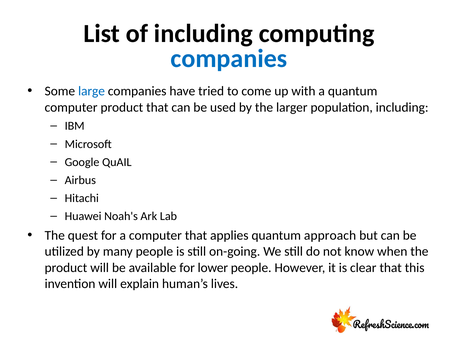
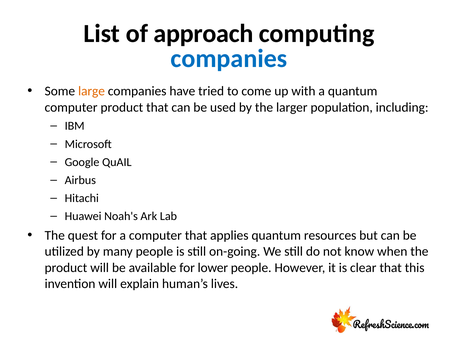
of including: including -> approach
large colour: blue -> orange
approach: approach -> resources
